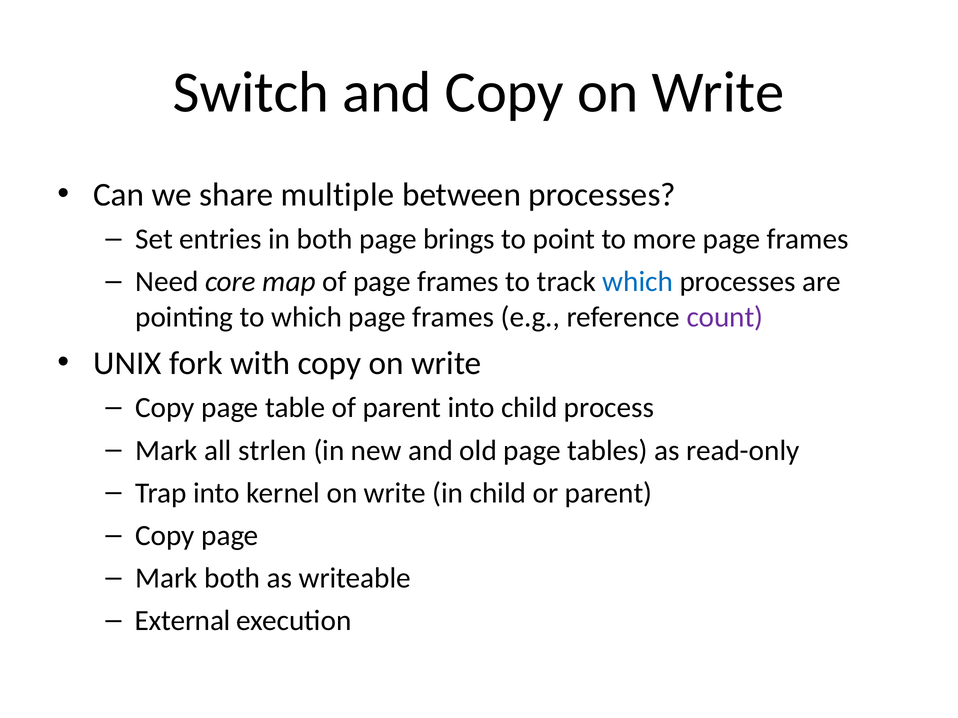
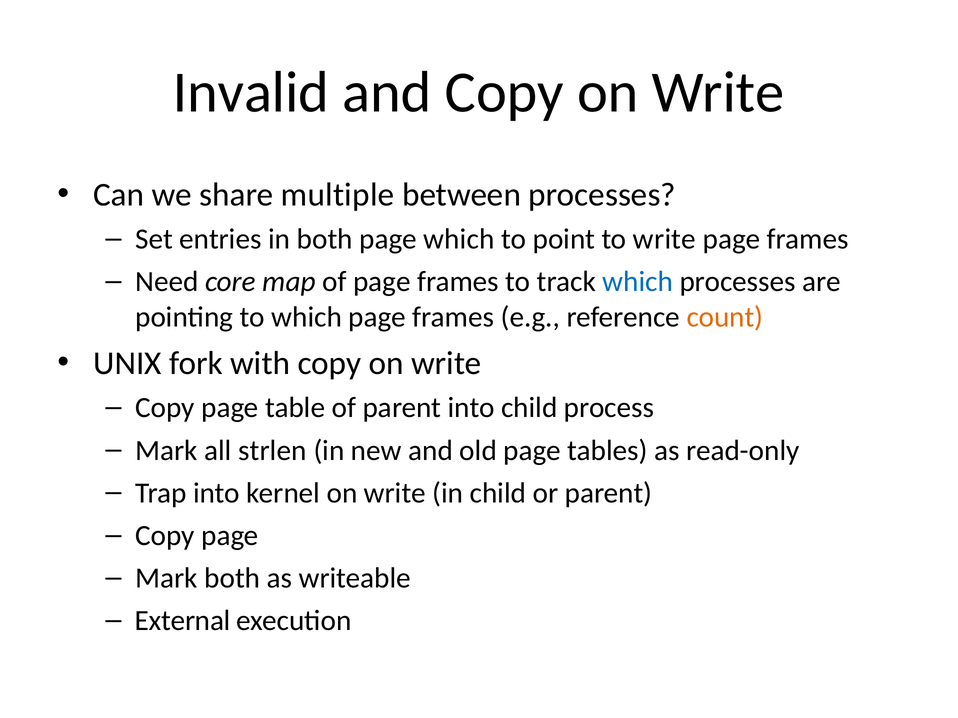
Switch: Switch -> Invalid
page brings: brings -> which
to more: more -> write
count colour: purple -> orange
